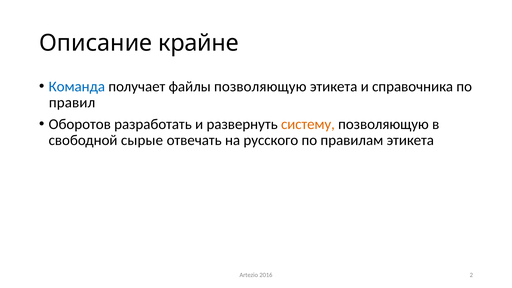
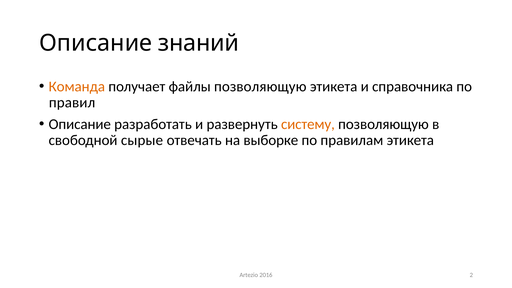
крайне: крайне -> знаний
Команда colour: blue -> orange
Оборотов at (80, 124): Оборотов -> Описание
русского: русского -> выборке
